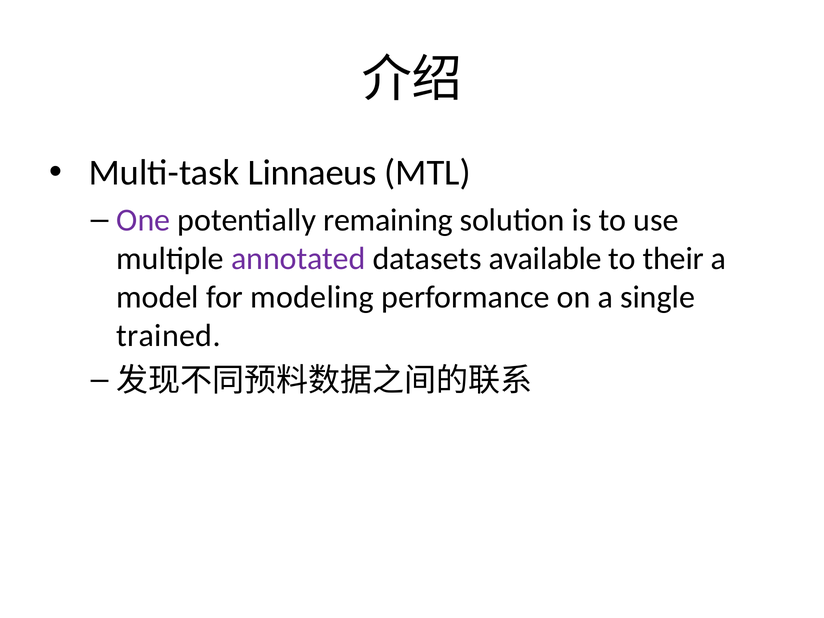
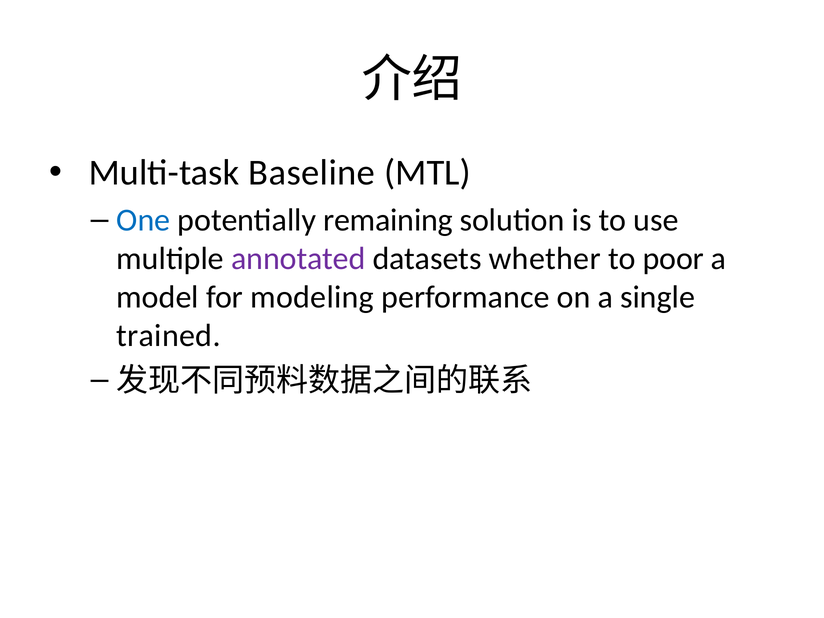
Linnaeus: Linnaeus -> Baseline
One colour: purple -> blue
available: available -> whether
their: their -> poor
